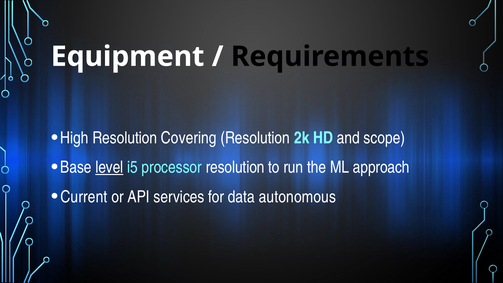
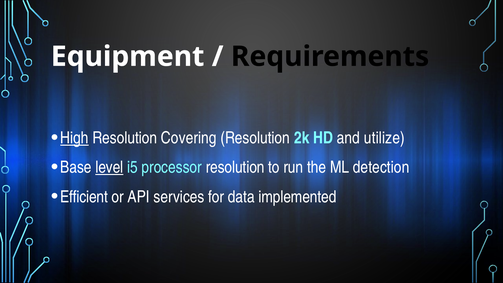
High underline: none -> present
scope: scope -> utilize
approach: approach -> detection
Current: Current -> Efficient
autonomous: autonomous -> implemented
